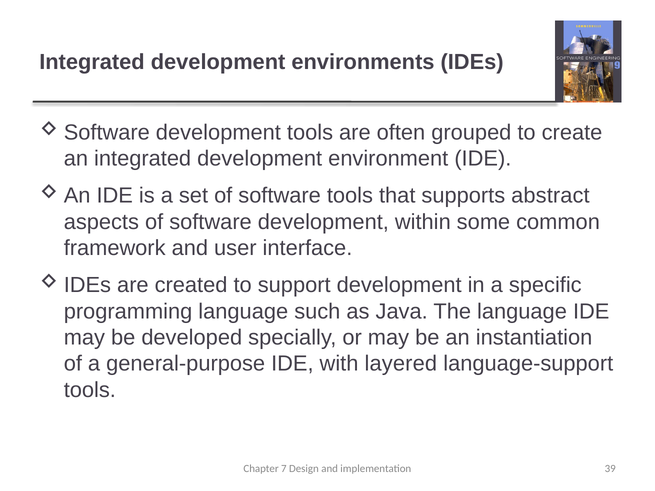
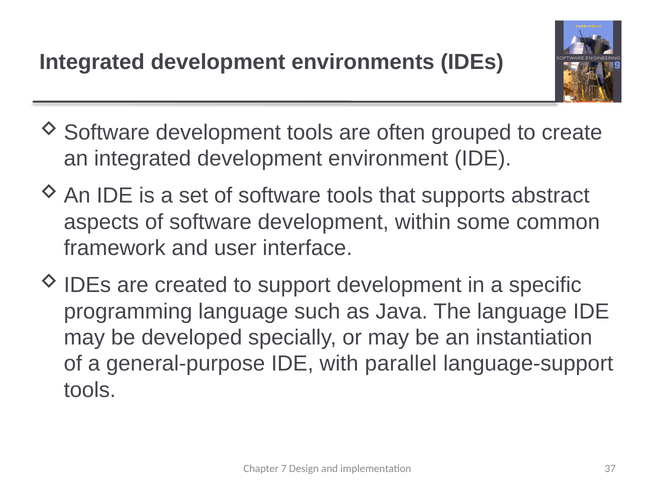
layered: layered -> parallel
39: 39 -> 37
